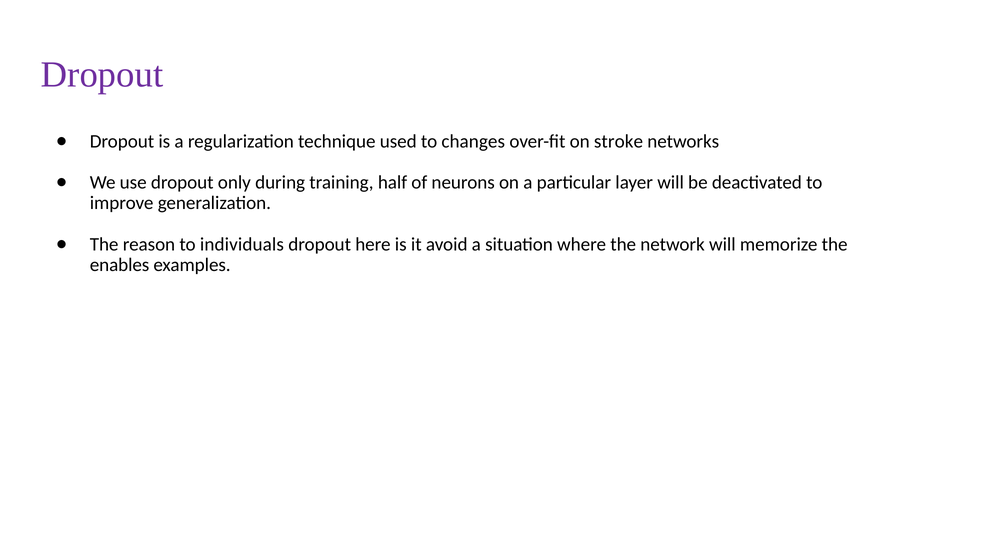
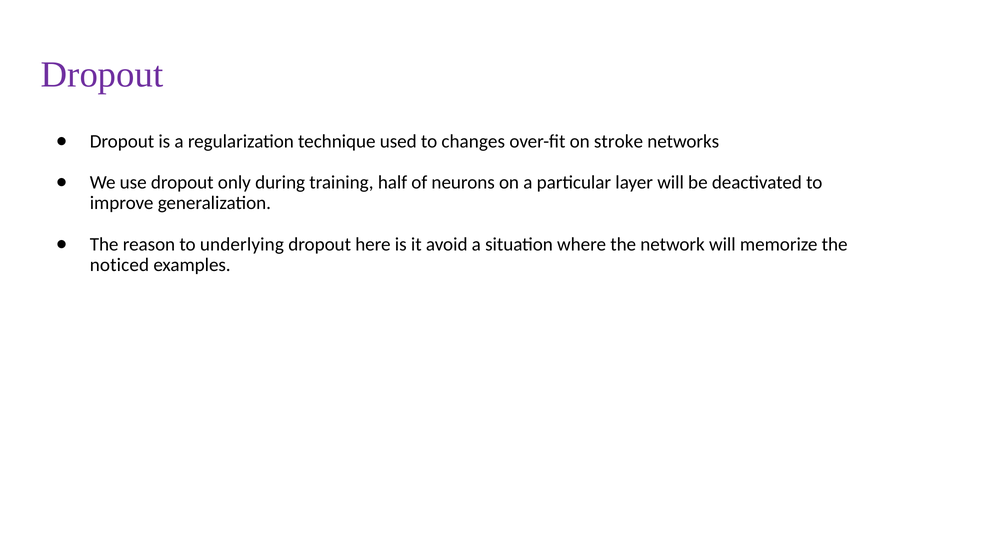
individuals: individuals -> underlying
enables: enables -> noticed
